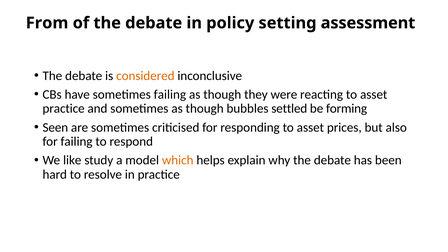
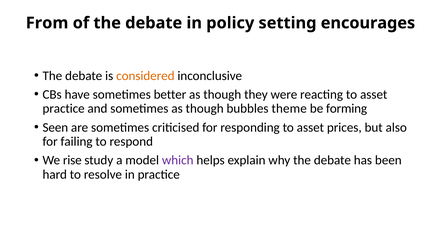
assessment: assessment -> encourages
sometimes failing: failing -> better
settled: settled -> theme
like: like -> rise
which colour: orange -> purple
